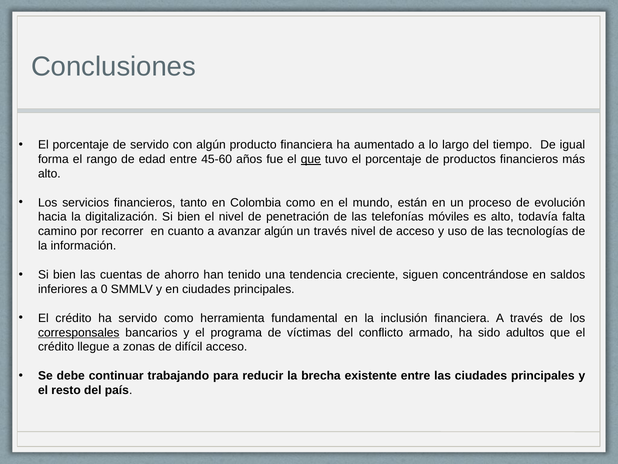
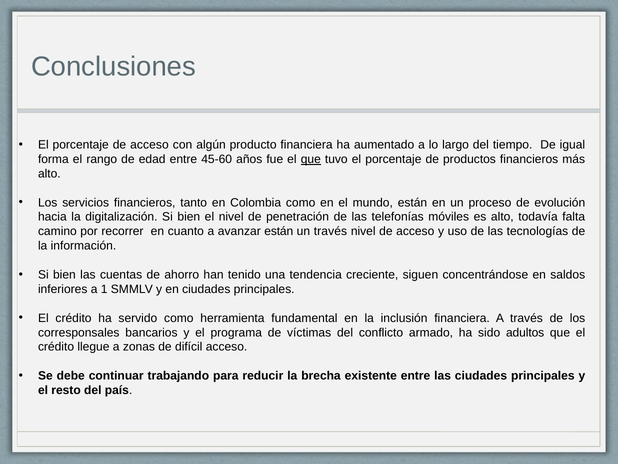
porcentaje de servido: servido -> acceso
avanzar algún: algún -> están
0: 0 -> 1
corresponsales underline: present -> none
